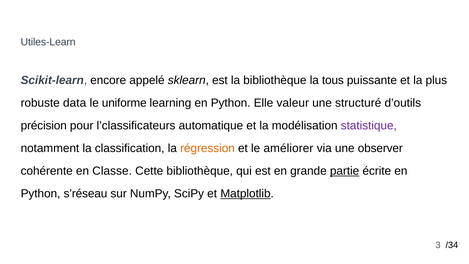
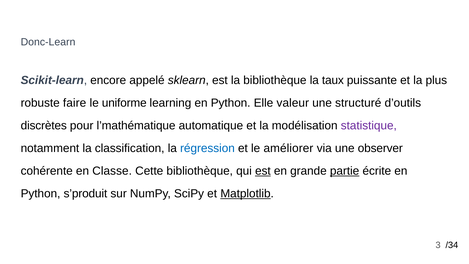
Utiles-Learn: Utiles-Learn -> Donc-Learn
tous: tous -> taux
data: data -> faire
précision: précision -> discrètes
l’classificateurs: l’classificateurs -> l’mathématique
régression colour: orange -> blue
est at (263, 171) underline: none -> present
s’réseau: s’réseau -> s’produit
